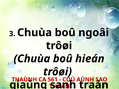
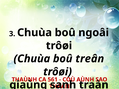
hieán: hieán -> treân
